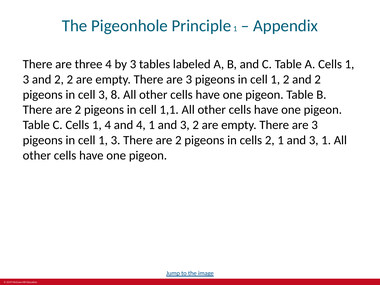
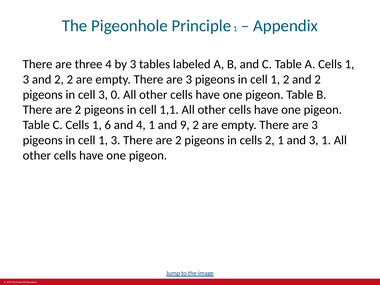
8: 8 -> 0
1 4: 4 -> 6
4 1 and 3: 3 -> 9
